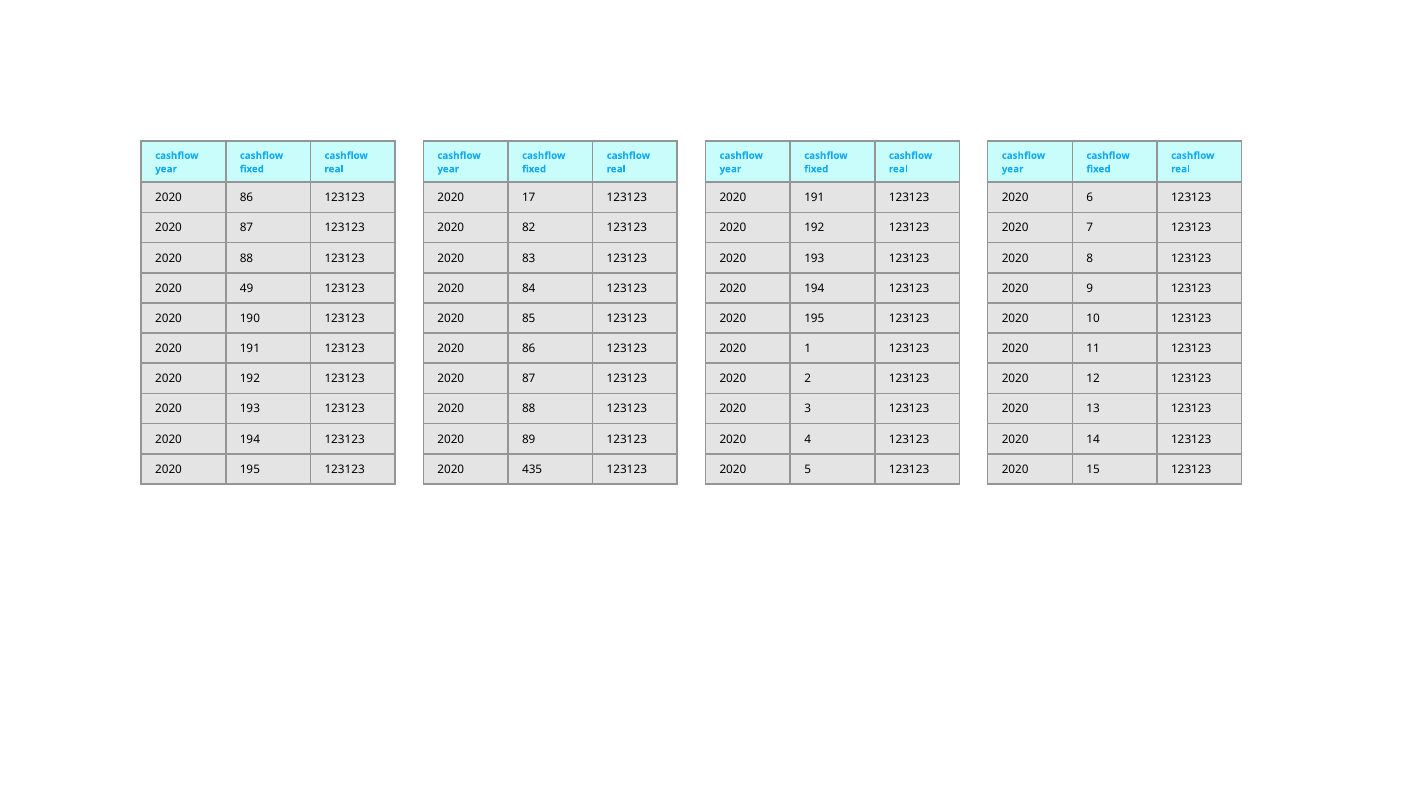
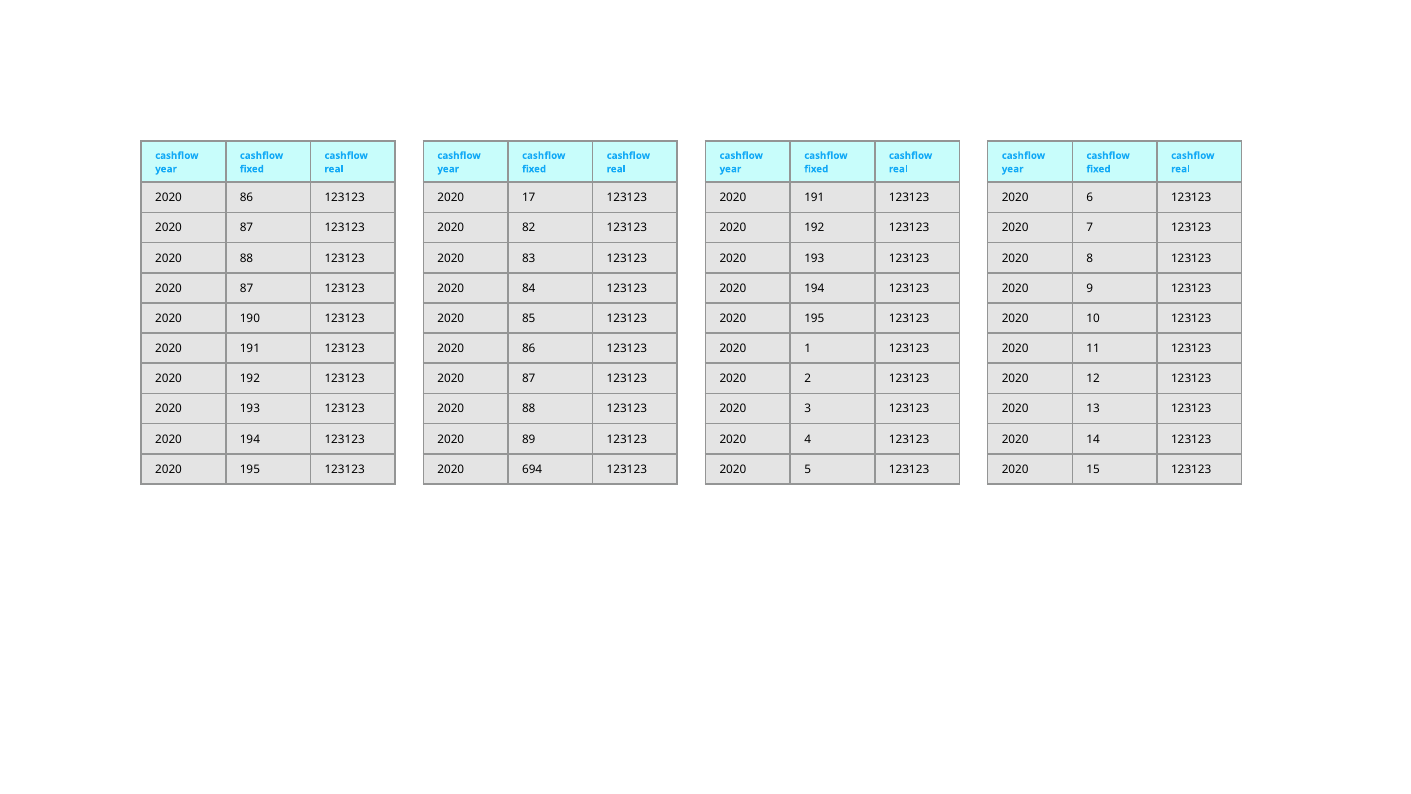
49 at (247, 288): 49 -> 87
435: 435 -> 694
